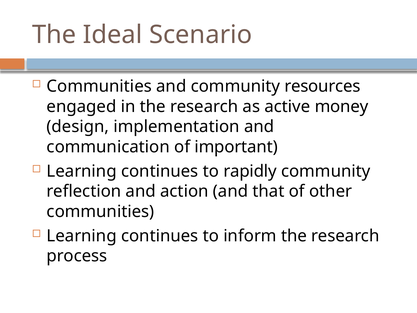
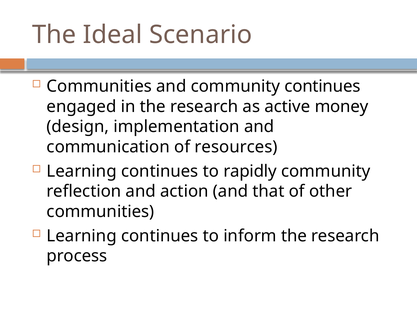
community resources: resources -> continues
important: important -> resources
